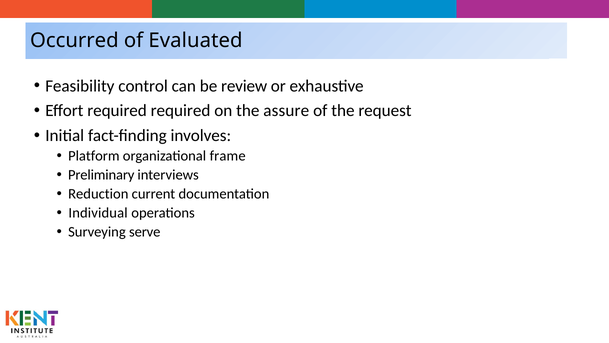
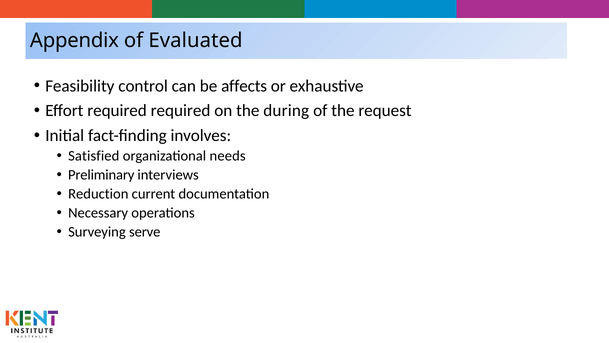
Occurred: Occurred -> Appendix
review: review -> affects
assure: assure -> during
Platform: Platform -> Satisfied
frame: frame -> needs
Individual: Individual -> Necessary
